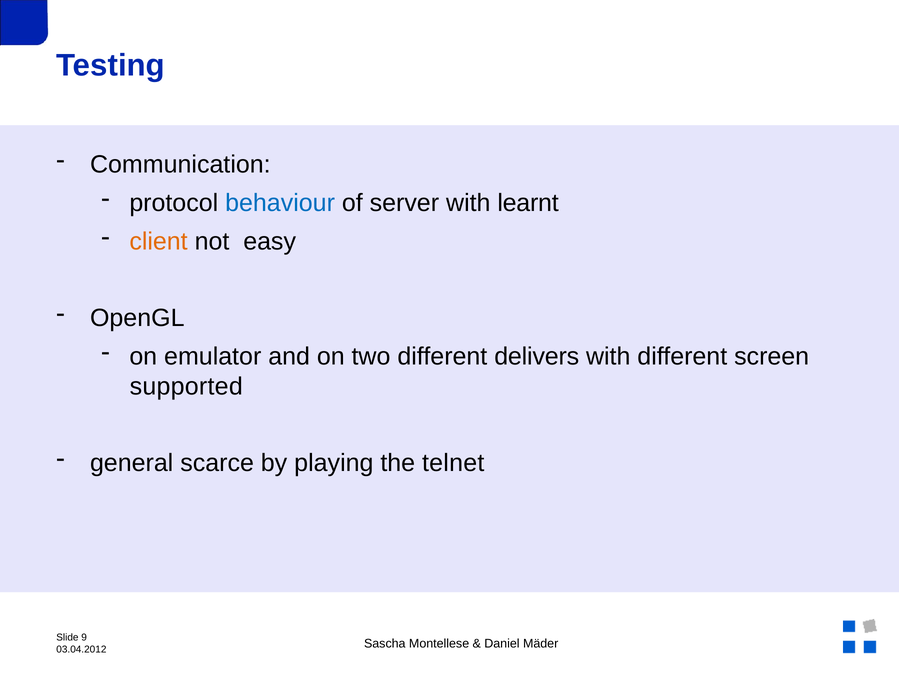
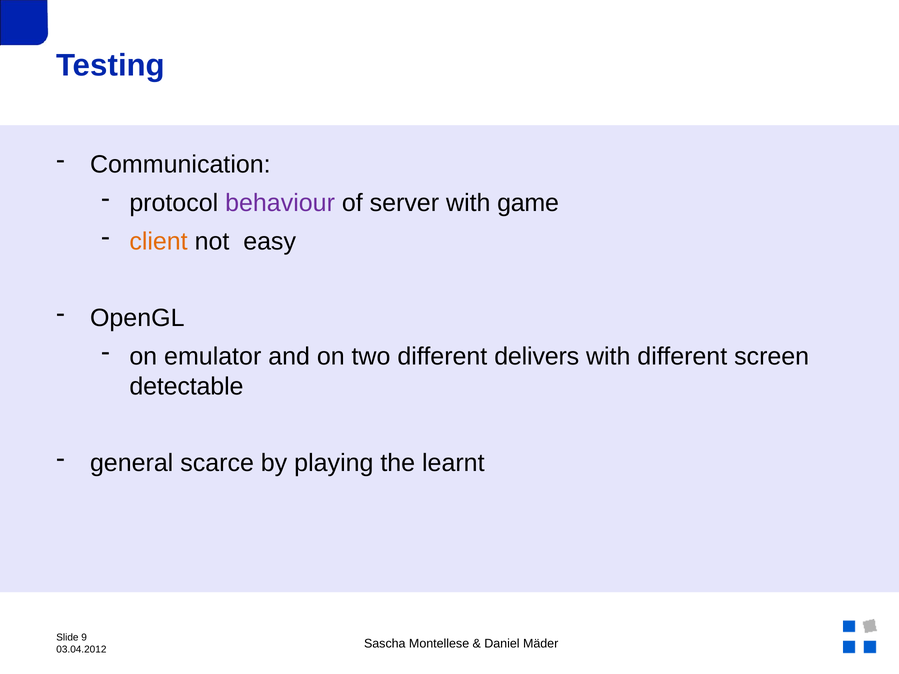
behaviour colour: blue -> purple
learnt: learnt -> game
supported: supported -> detectable
telnet: telnet -> learnt
